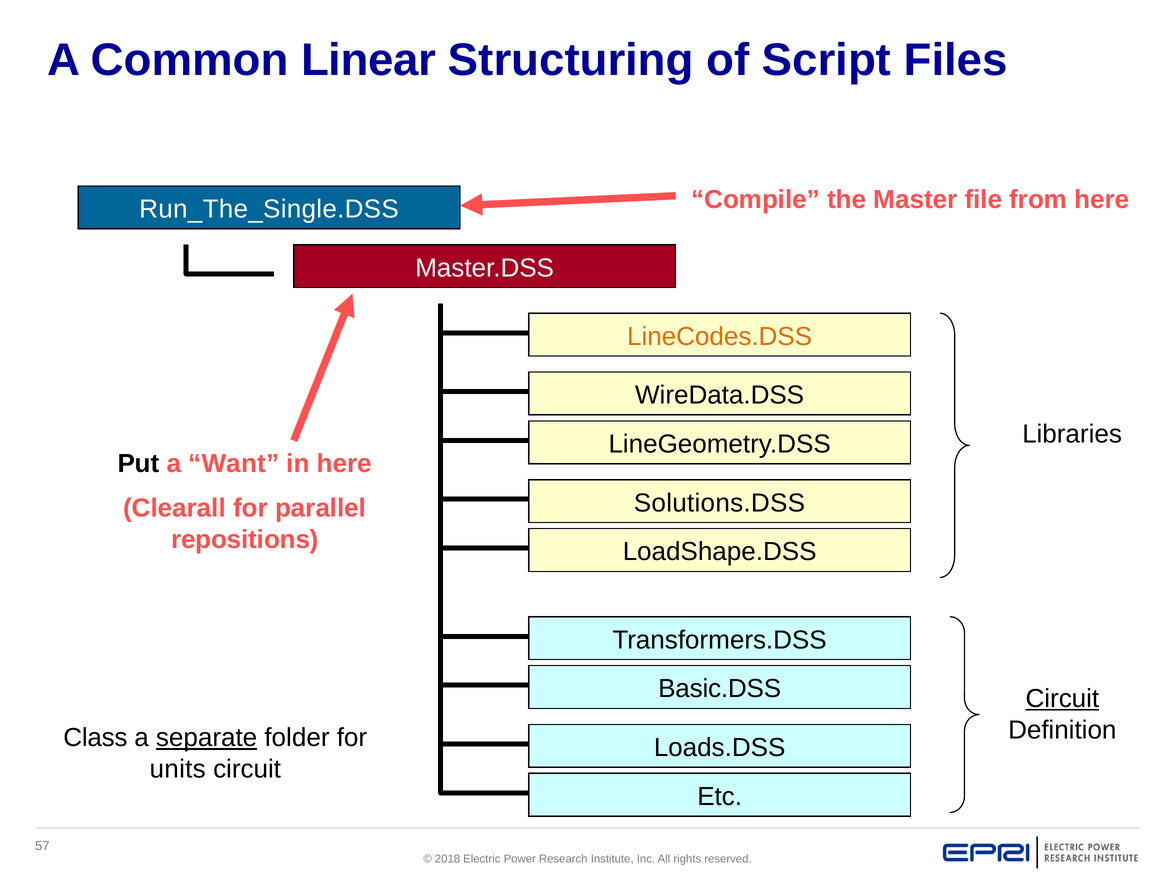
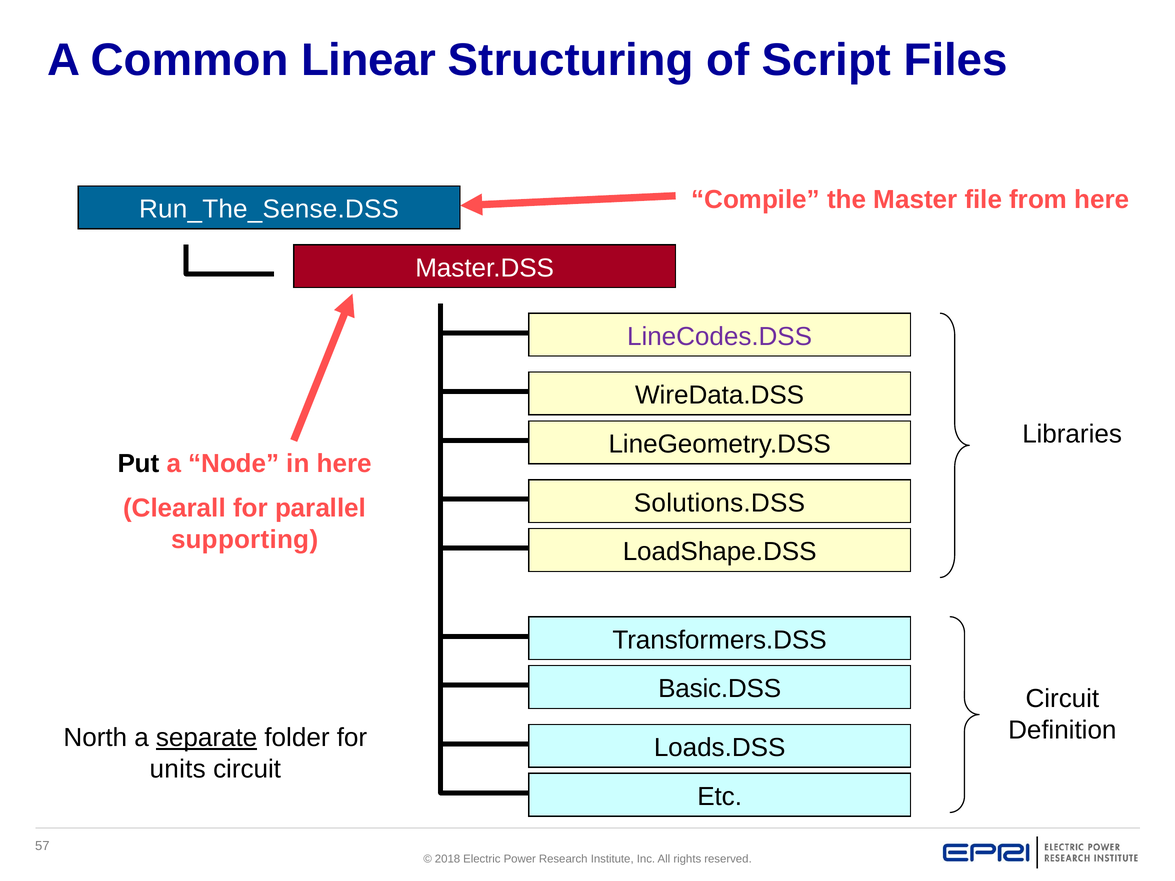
Run_The_Single.DSS: Run_The_Single.DSS -> Run_The_Sense.DSS
LineCodes.DSS colour: orange -> purple
Want: Want -> Node
repositions: repositions -> supporting
Circuit at (1062, 699) underline: present -> none
Class: Class -> North
